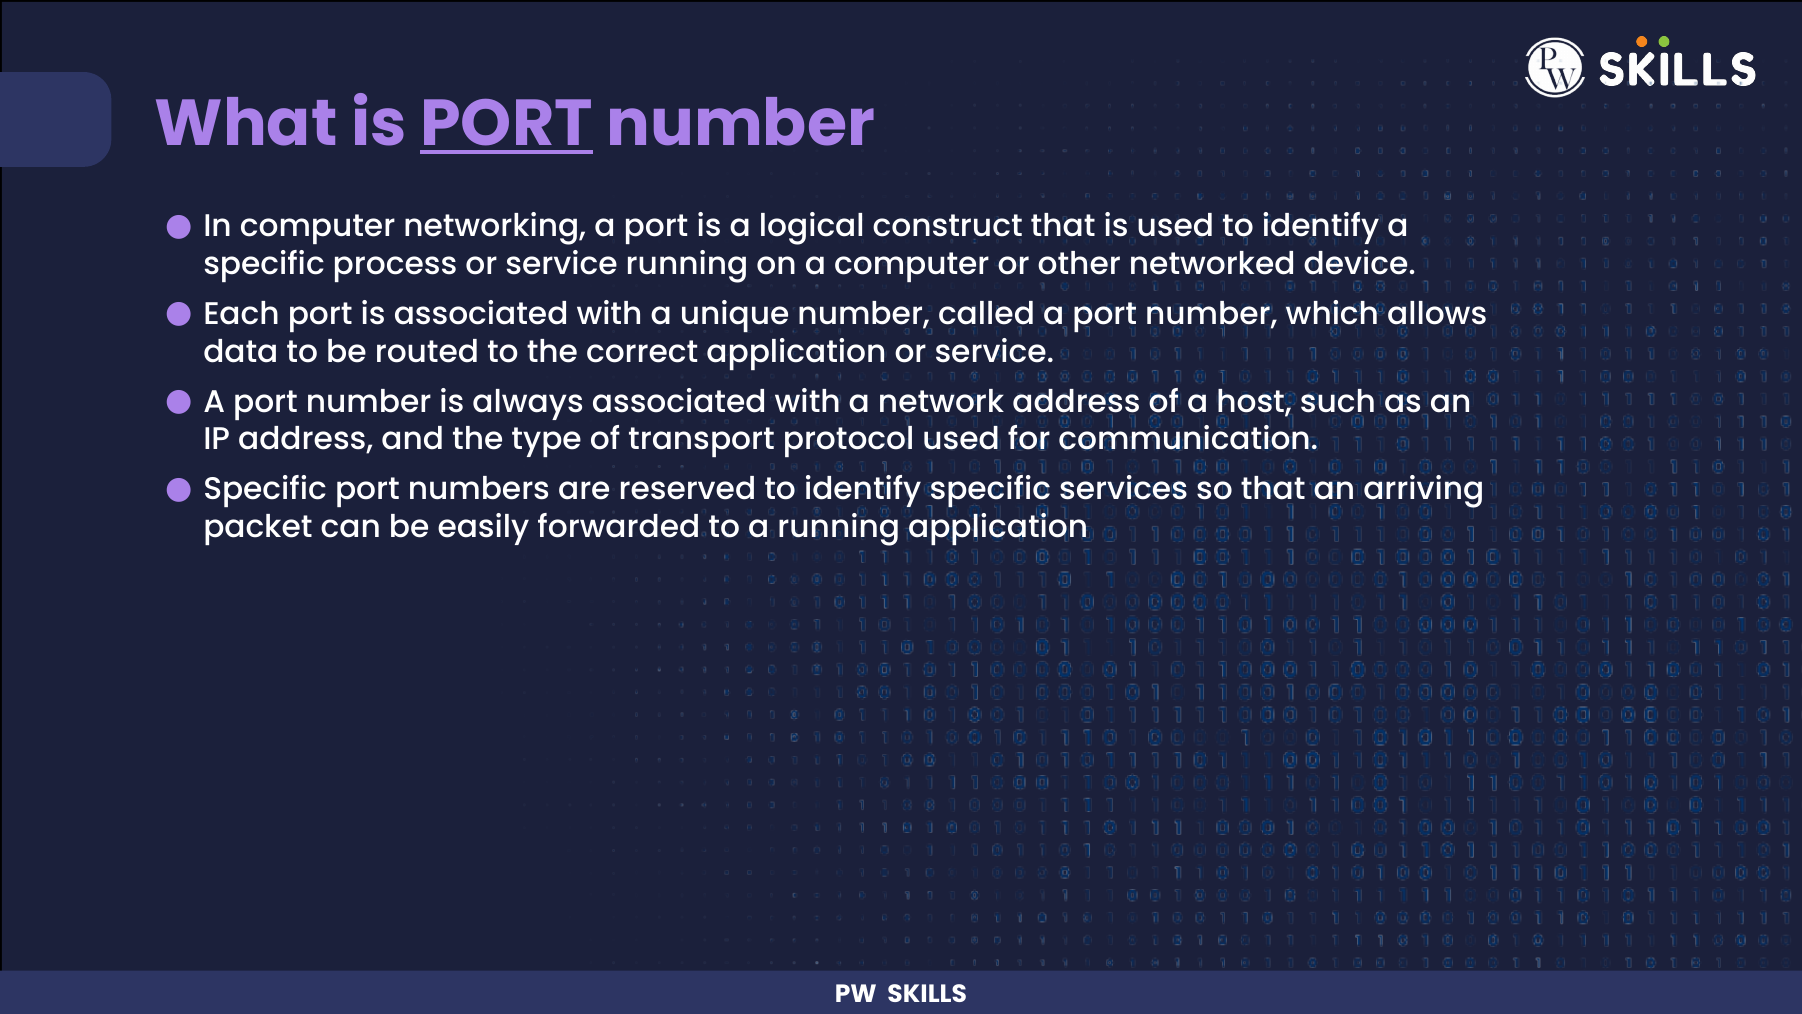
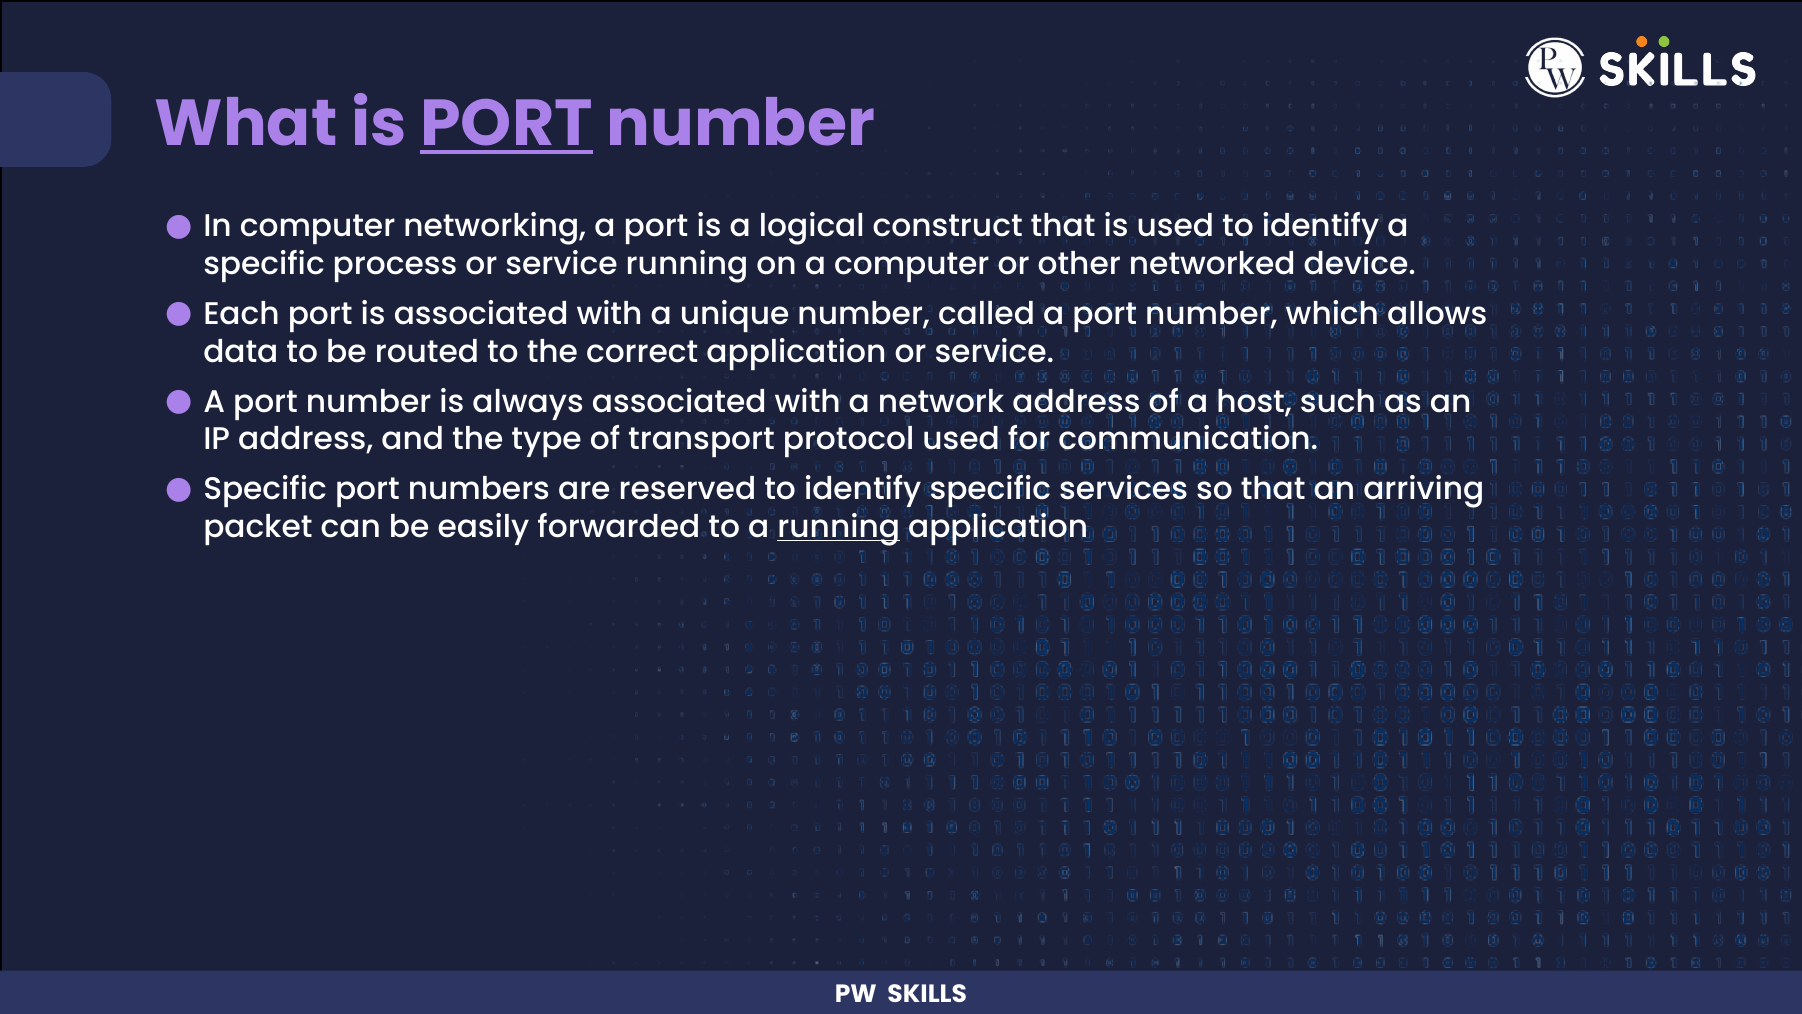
running at (839, 527) underline: none -> present
